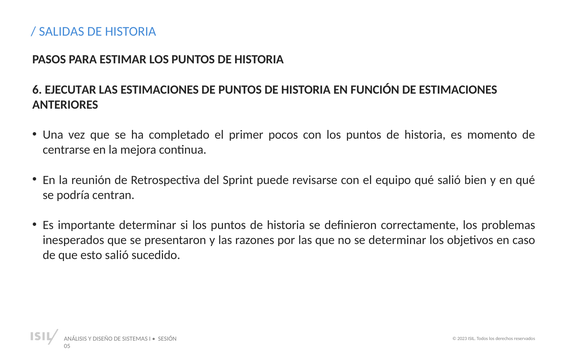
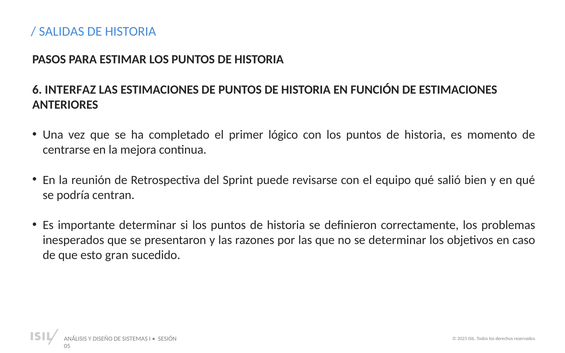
EJECUTAR: EJECUTAR -> INTERFAZ
pocos: pocos -> lógico
esto salió: salió -> gran
